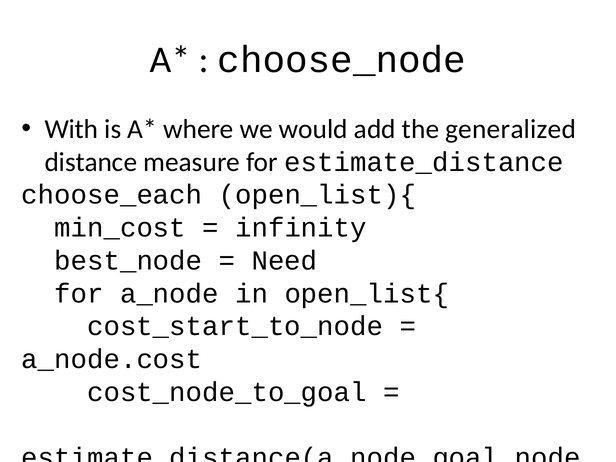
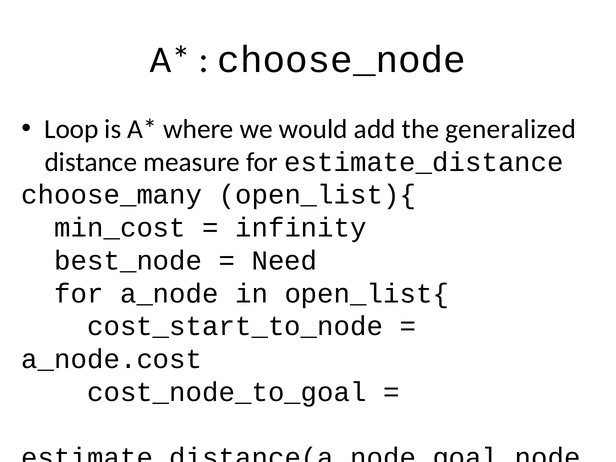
With: With -> Loop
choose_each: choose_each -> choose_many
